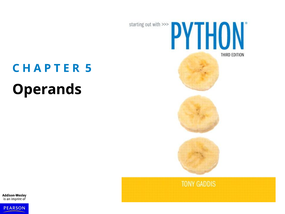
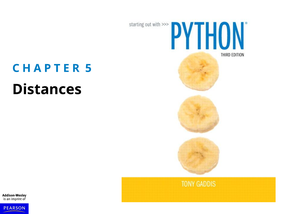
Operands: Operands -> Distances
